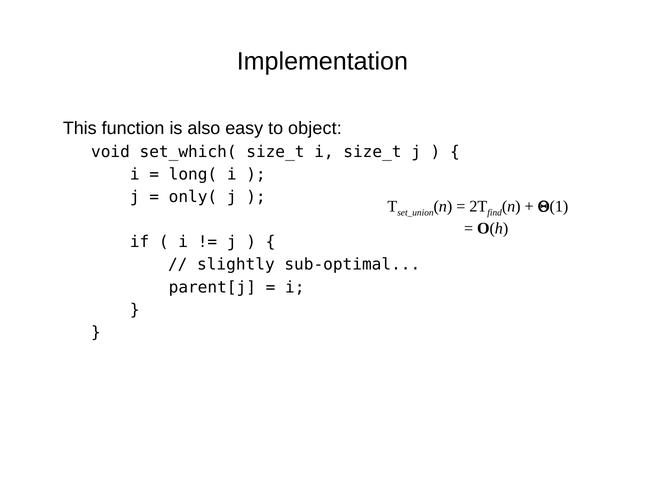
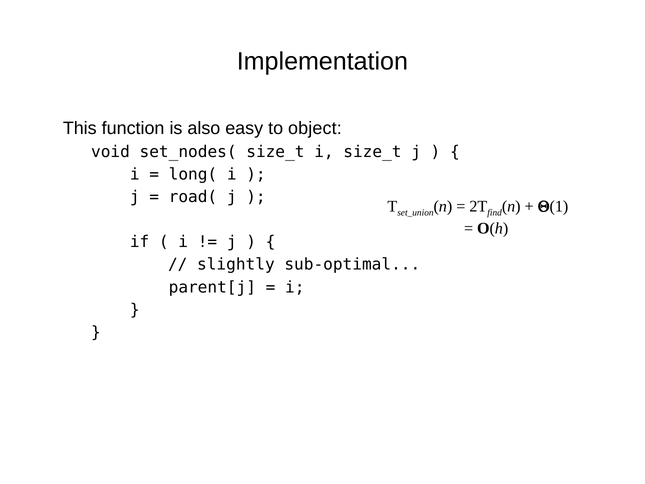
set_which(: set_which( -> set_nodes(
only(: only( -> road(
